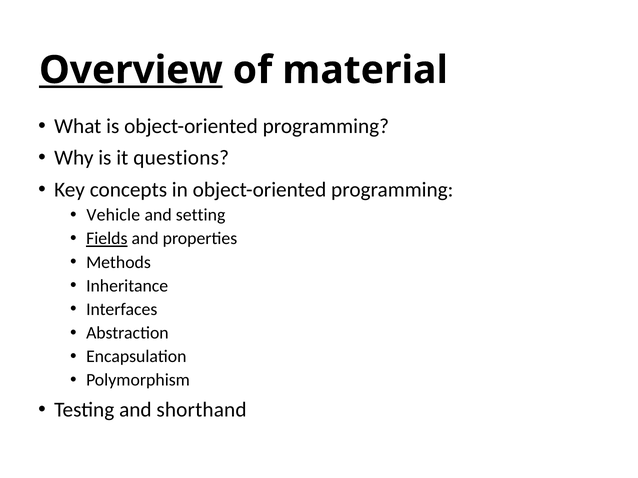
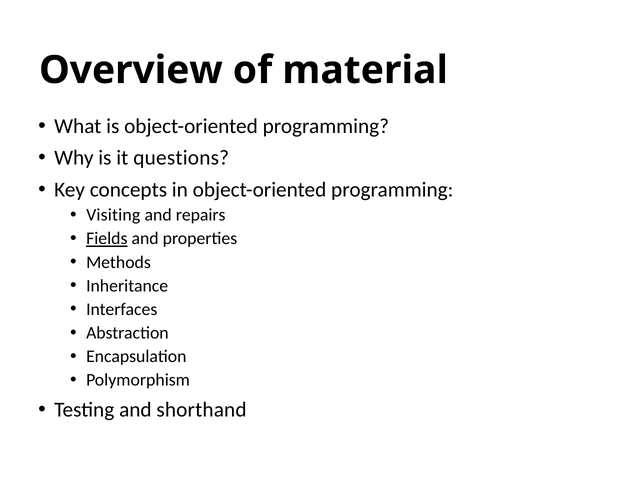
Overview underline: present -> none
Vehicle: Vehicle -> Visiting
setting: setting -> repairs
